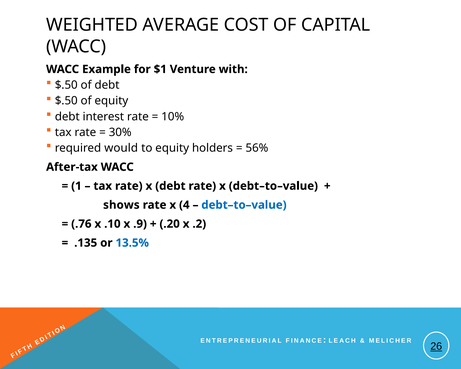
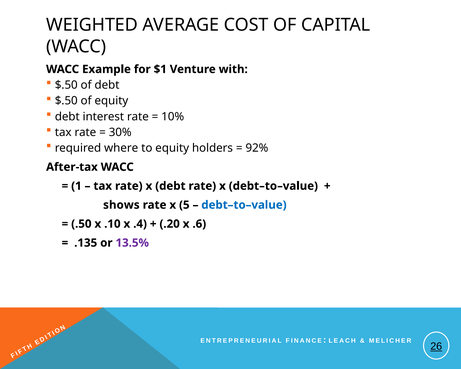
would: would -> where
56%: 56% -> 92%
4: 4 -> 5
.76: .76 -> .50
.9: .9 -> .4
.2: .2 -> .6
13.5% colour: blue -> purple
